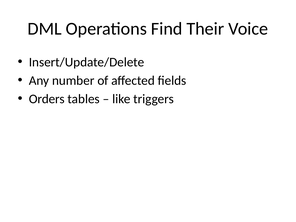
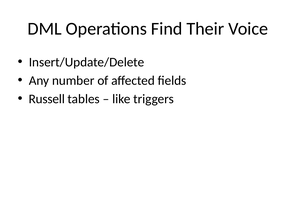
Orders: Orders -> Russell
